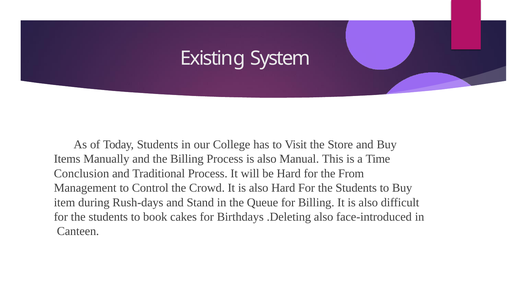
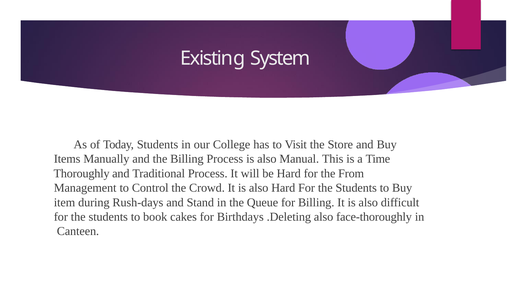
Conclusion: Conclusion -> Thoroughly
face-introduced: face-introduced -> face-thoroughly
